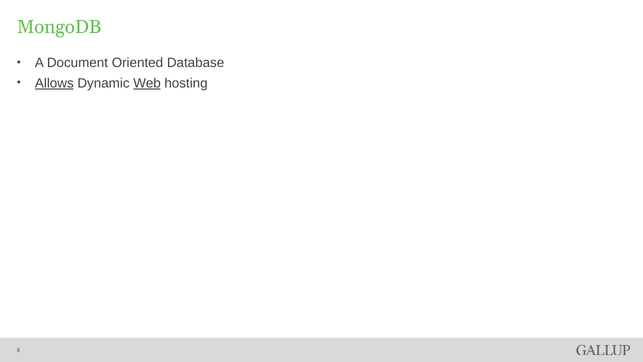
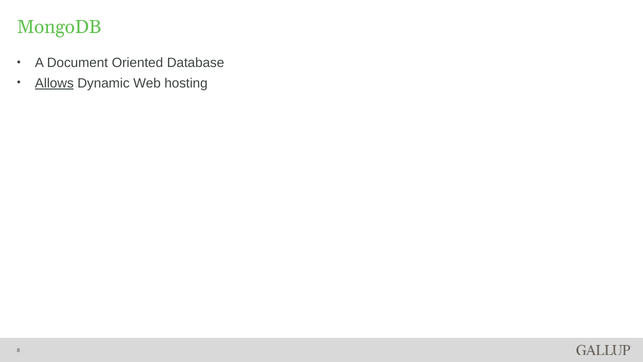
Web underline: present -> none
